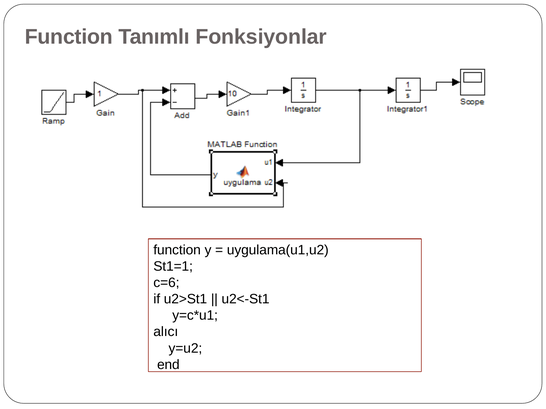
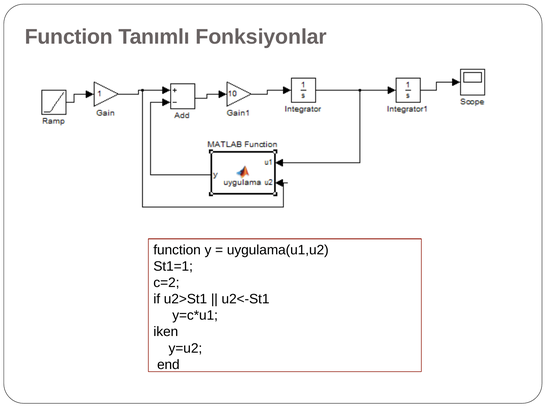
c=6: c=6 -> c=2
alıcı: alıcı -> iken
